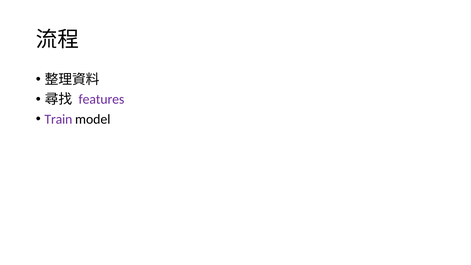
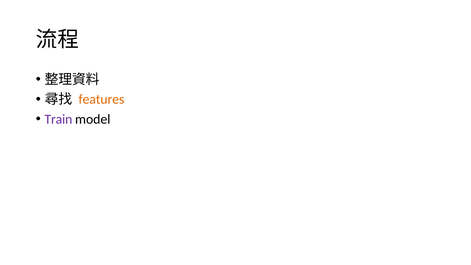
features colour: purple -> orange
